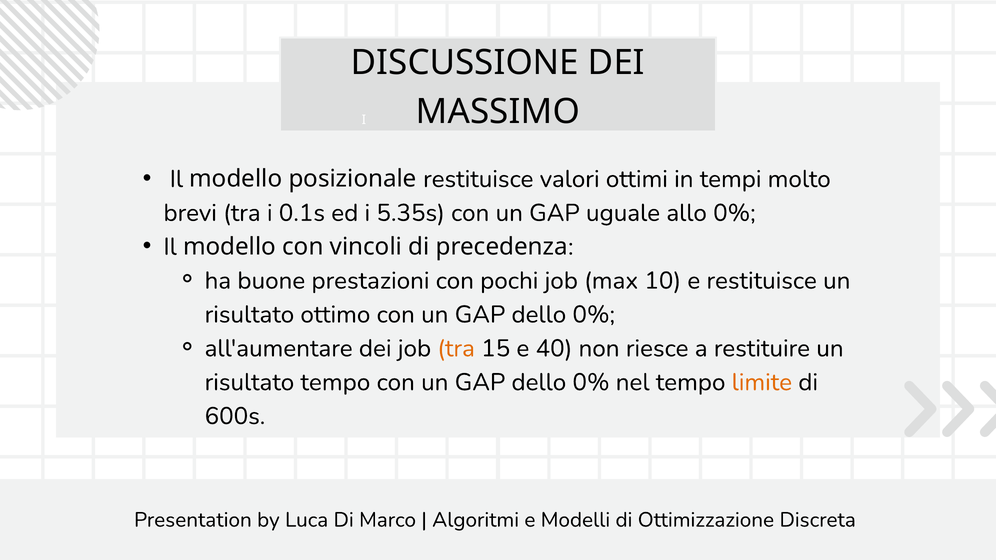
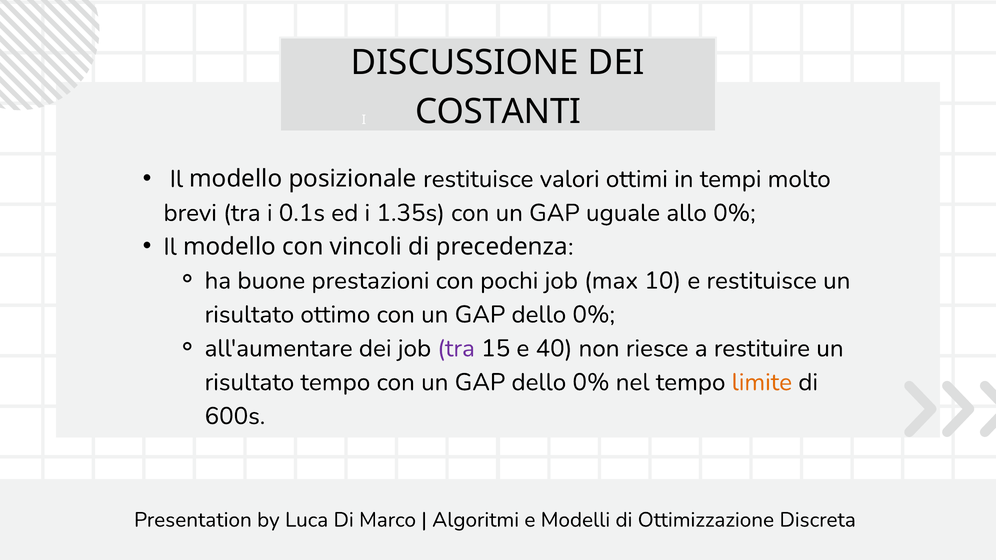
MASSIMO: MASSIMO -> COSTANTI
5.35s: 5.35s -> 1.35s
tra at (456, 348) colour: orange -> purple
